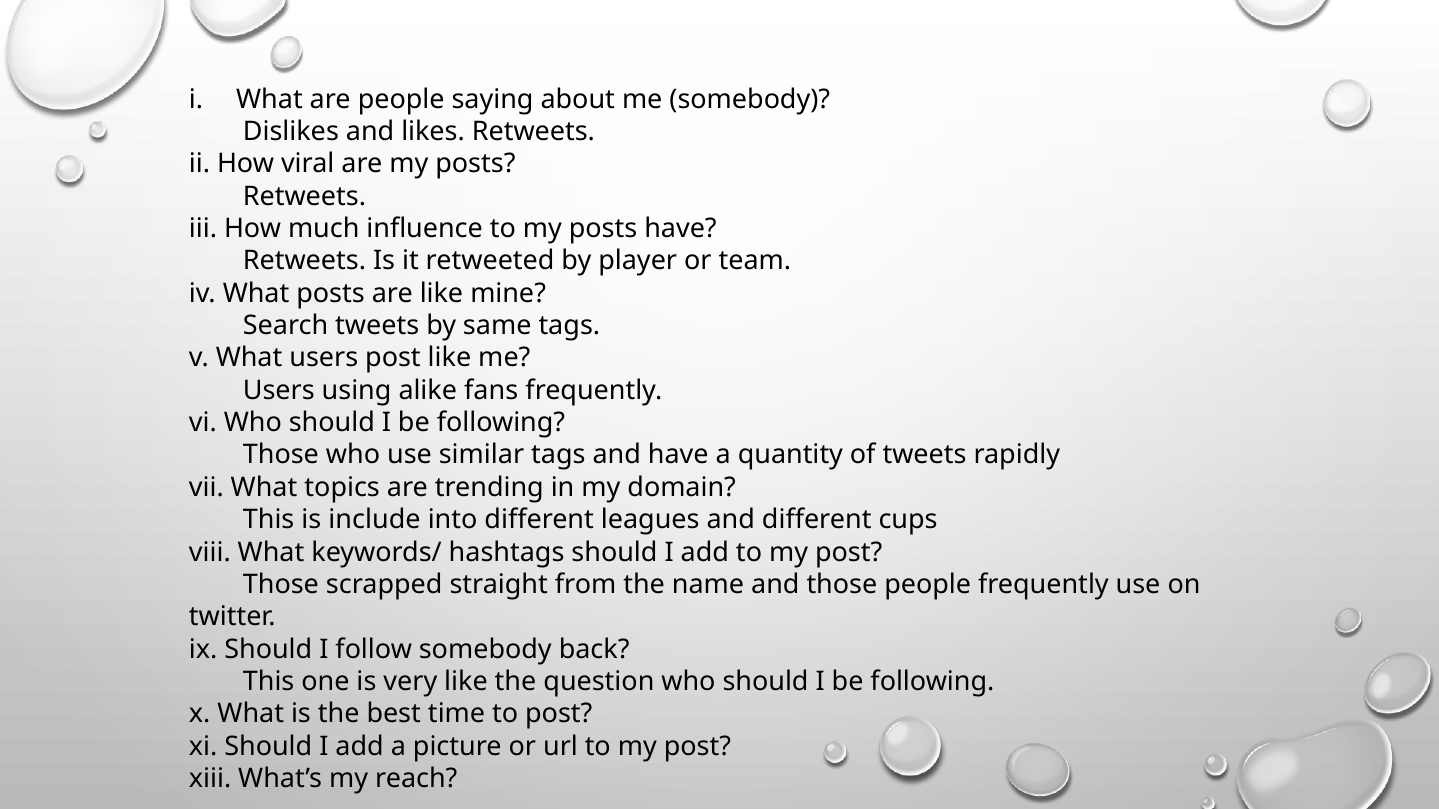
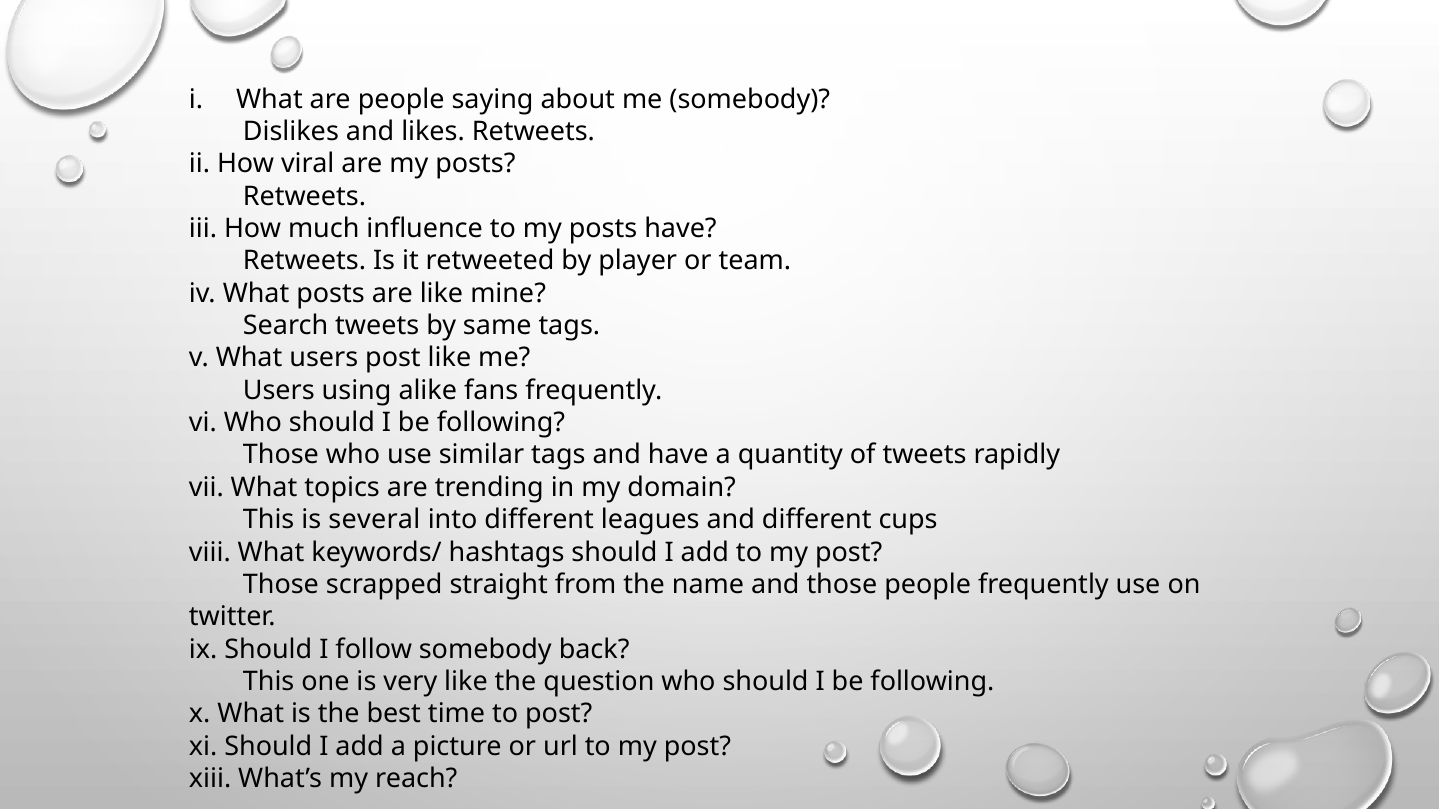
include: include -> several
